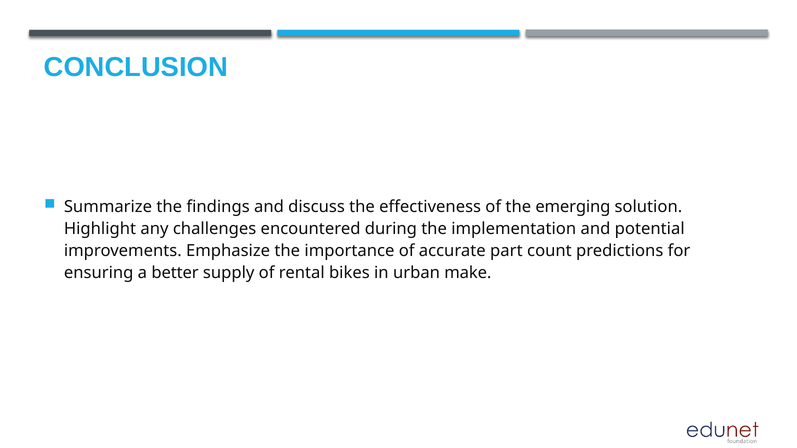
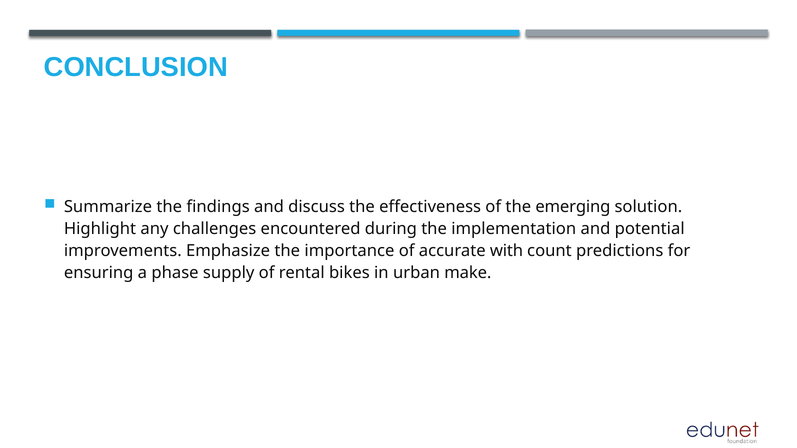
part: part -> with
better: better -> phase
